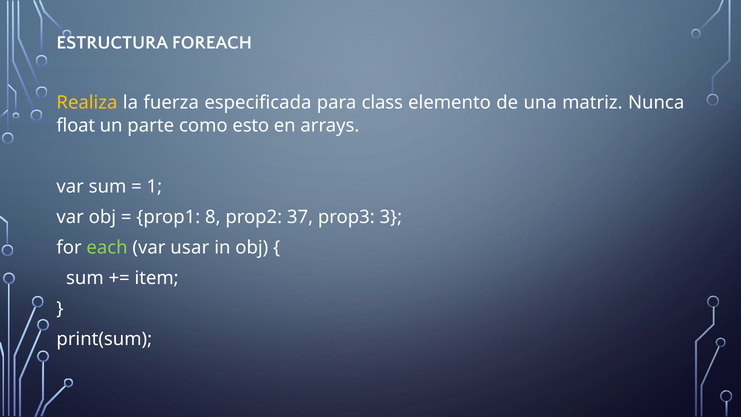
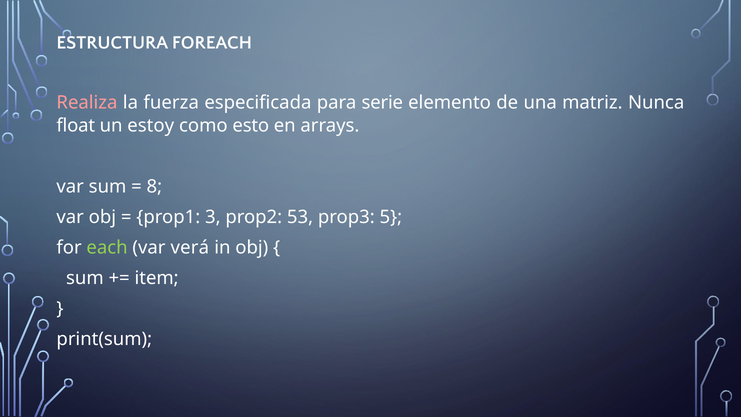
Realiza colour: yellow -> pink
class: class -> serie
parte: parte -> estoy
1: 1 -> 8
8: 8 -> 3
37: 37 -> 53
3: 3 -> 5
usar: usar -> verá
